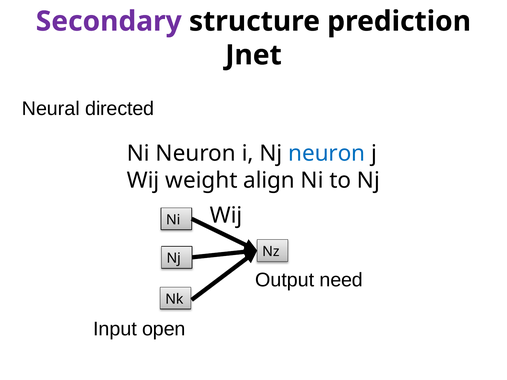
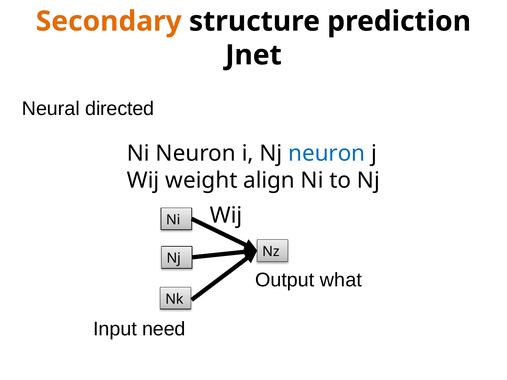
Secondary colour: purple -> orange
need: need -> what
open: open -> need
